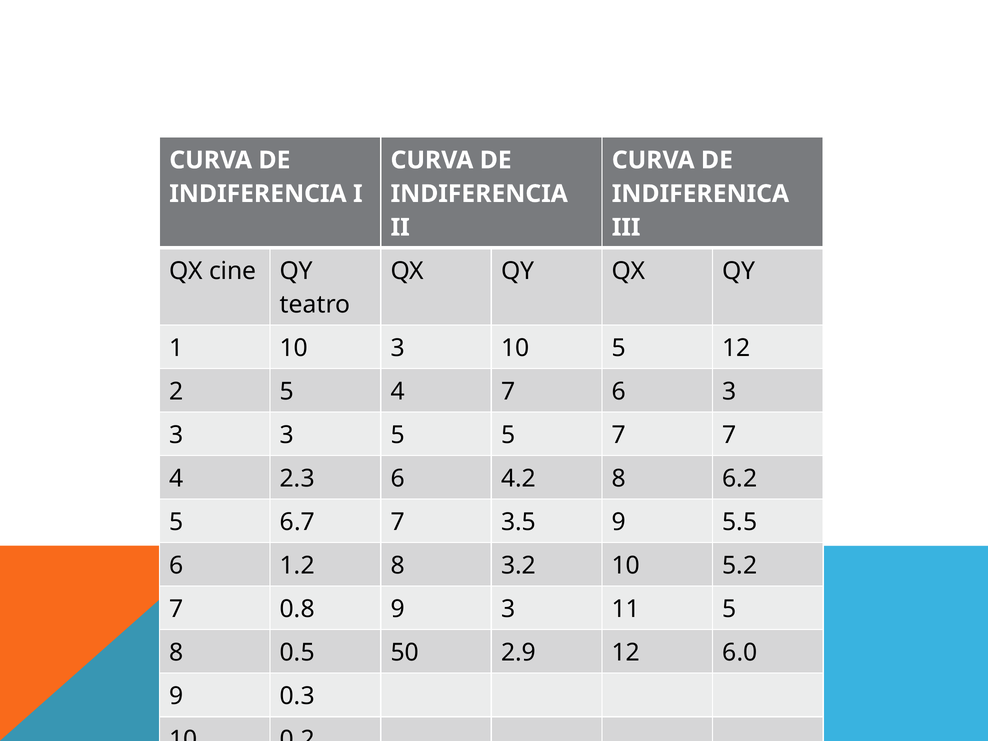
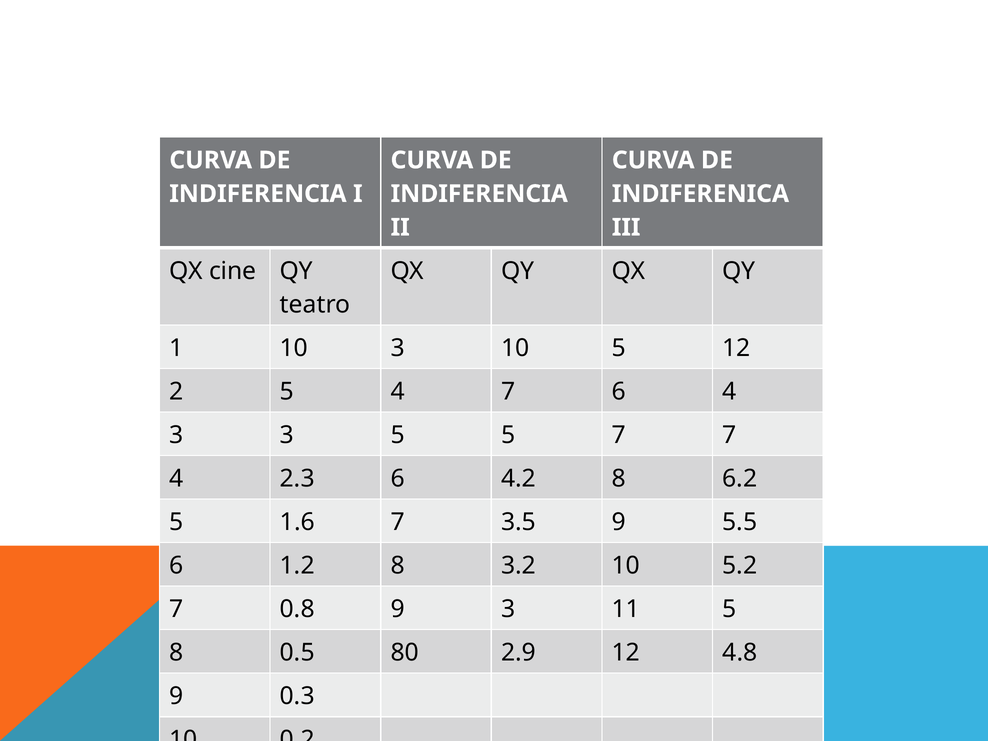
6 3: 3 -> 4
6.7: 6.7 -> 1.6
50: 50 -> 80
6.0: 6.0 -> 4.8
